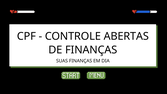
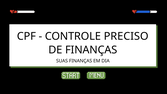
ABERTAS: ABERTAS -> PRECISO
